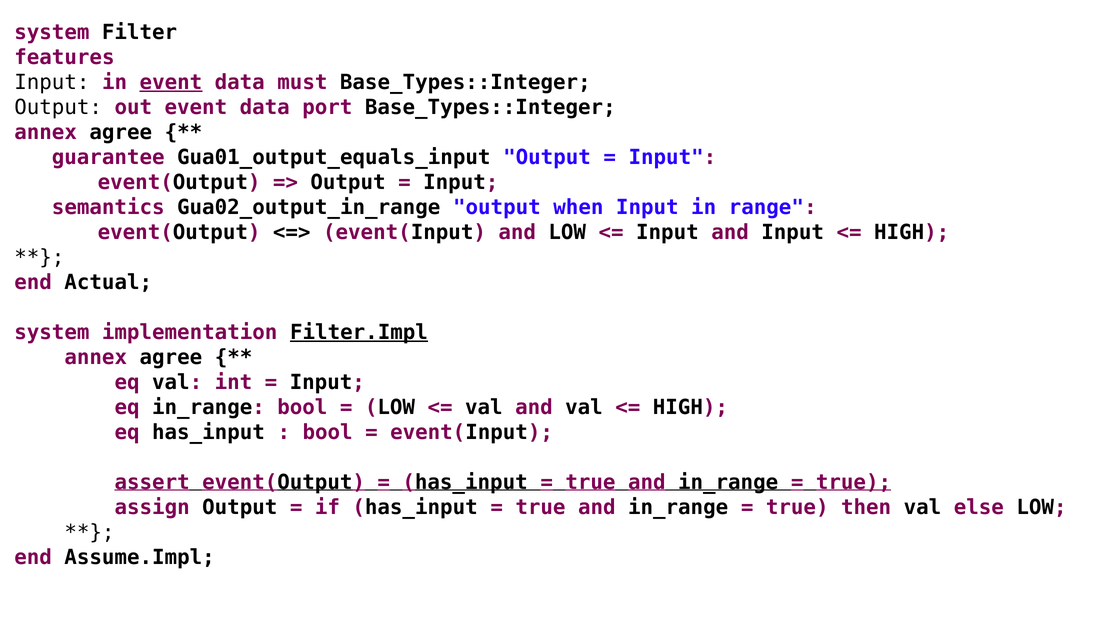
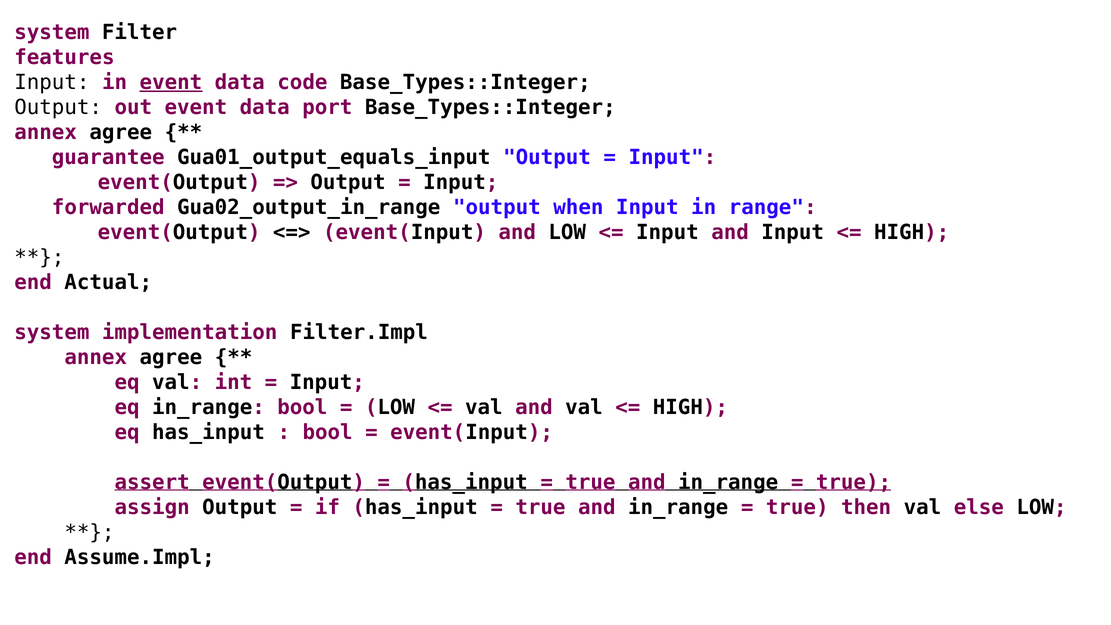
must: must -> code
semantics: semantics -> forwarded
Filter.Impl underline: present -> none
